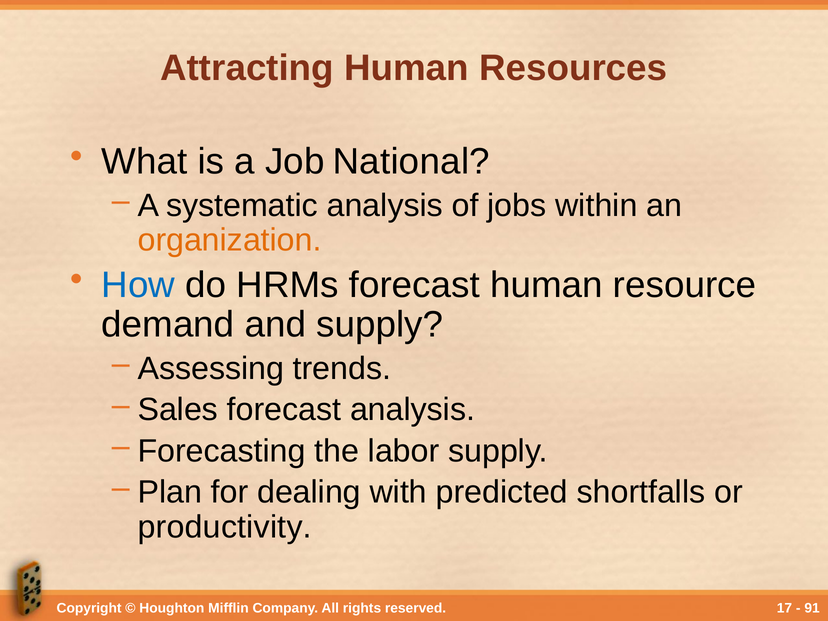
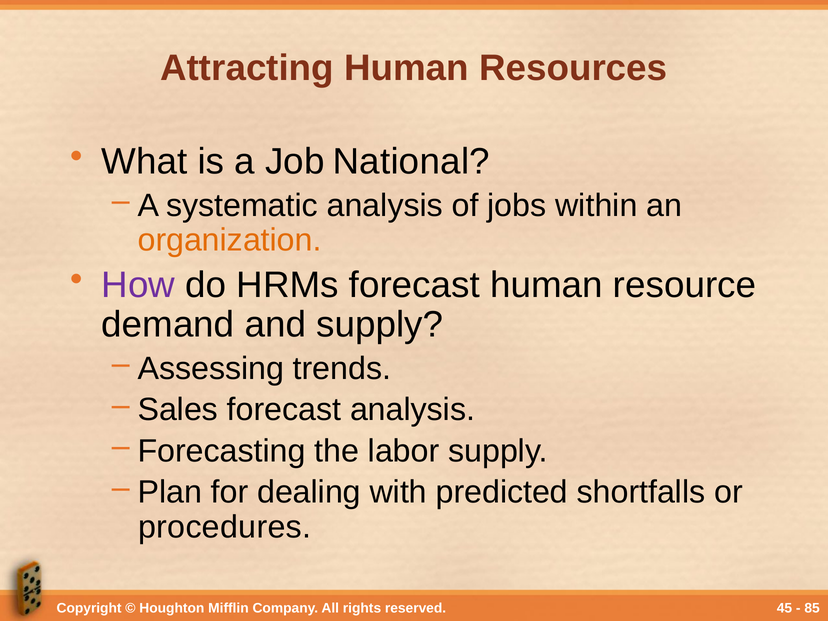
How colour: blue -> purple
productivity: productivity -> procedures
17: 17 -> 45
91: 91 -> 85
